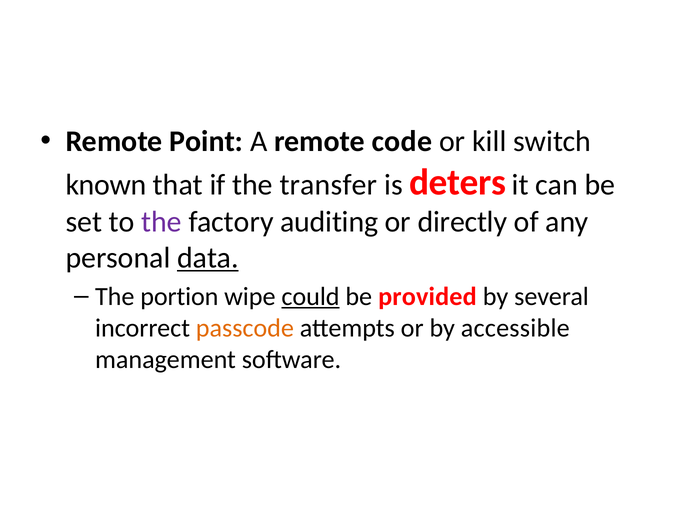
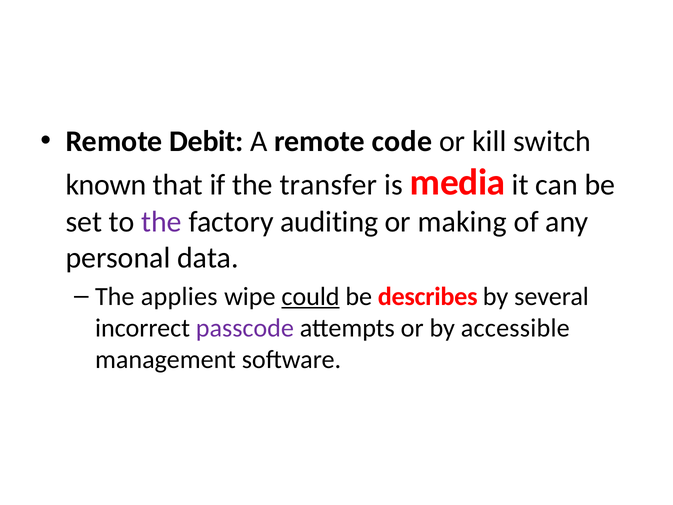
Point: Point -> Debit
deters: deters -> media
directly: directly -> making
data underline: present -> none
portion: portion -> applies
provided: provided -> describes
passcode colour: orange -> purple
